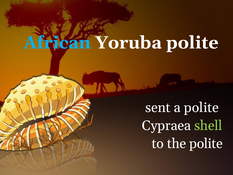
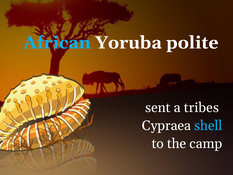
a polite: polite -> tribes
shell colour: light green -> light blue
the polite: polite -> camp
